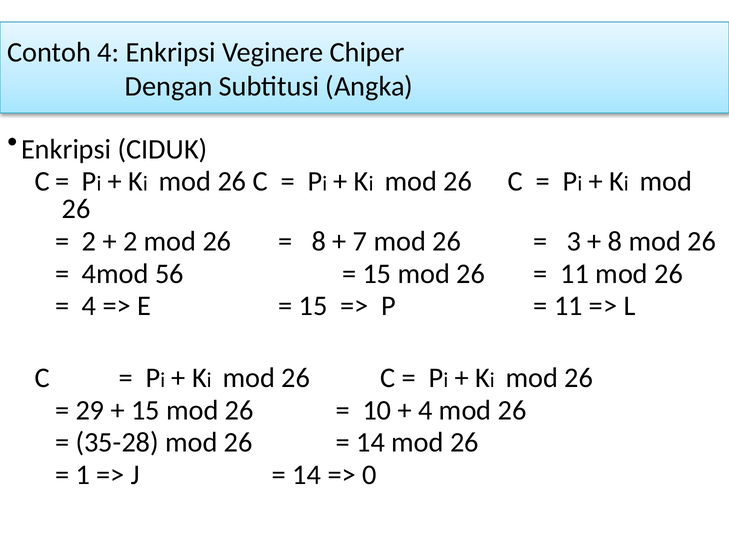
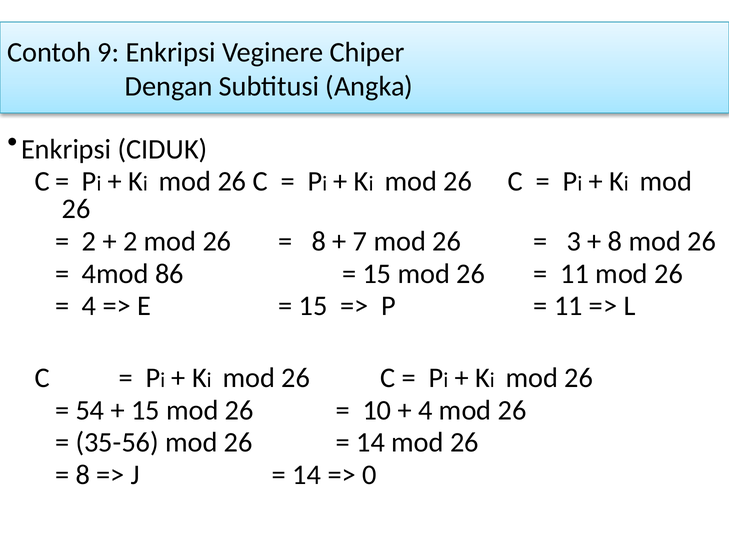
Contoh 4: 4 -> 9
56: 56 -> 86
29: 29 -> 54
35-28: 35-28 -> 35-56
1 at (83, 475): 1 -> 8
